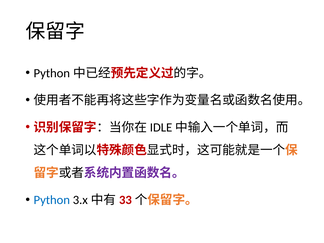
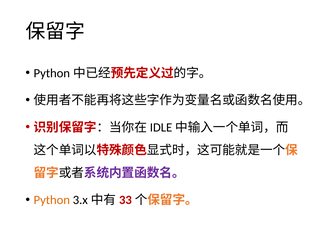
Python colour: blue -> orange
